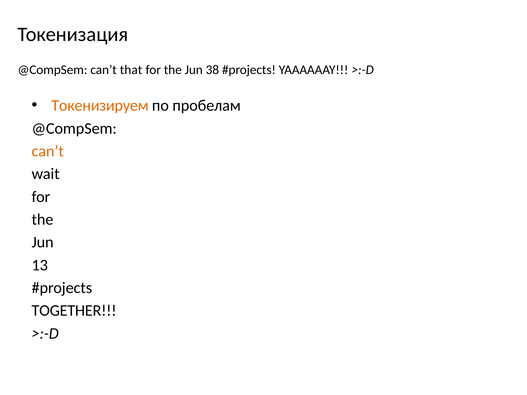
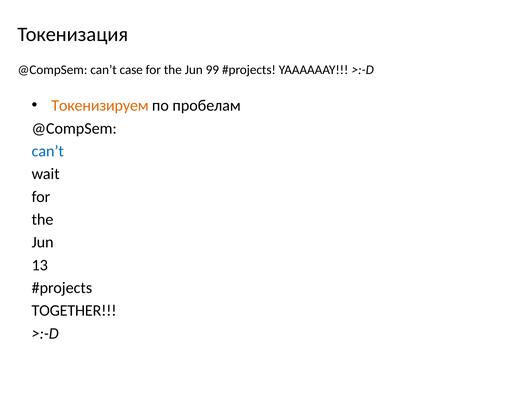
that: that -> case
38: 38 -> 99
can’t at (48, 151) colour: orange -> blue
